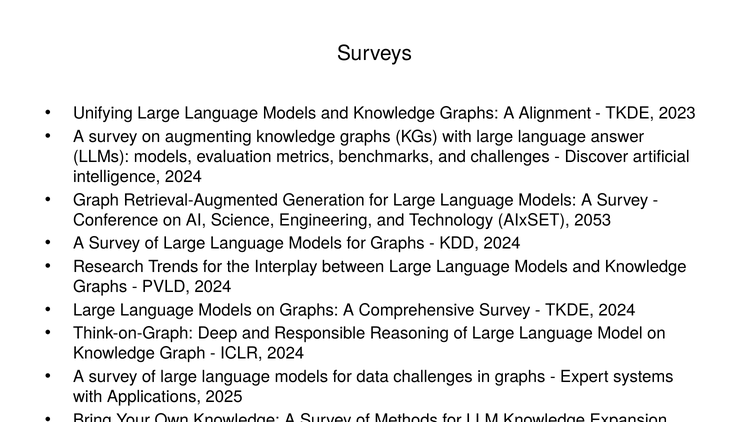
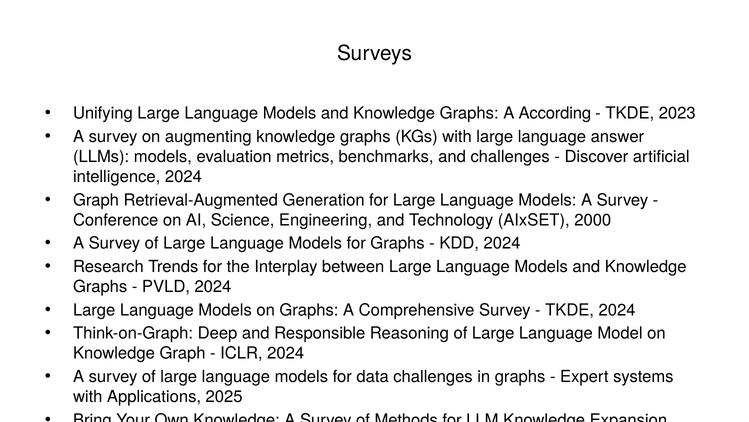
Alignment: Alignment -> According
2053: 2053 -> 2000
